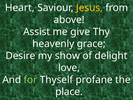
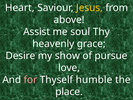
give: give -> soul
delight: delight -> pursue
for colour: light green -> pink
profane: profane -> humble
